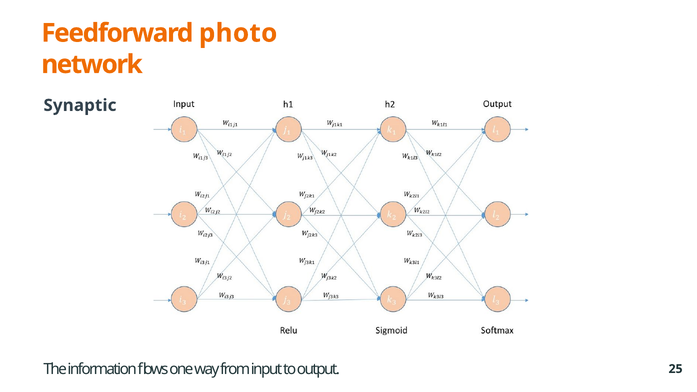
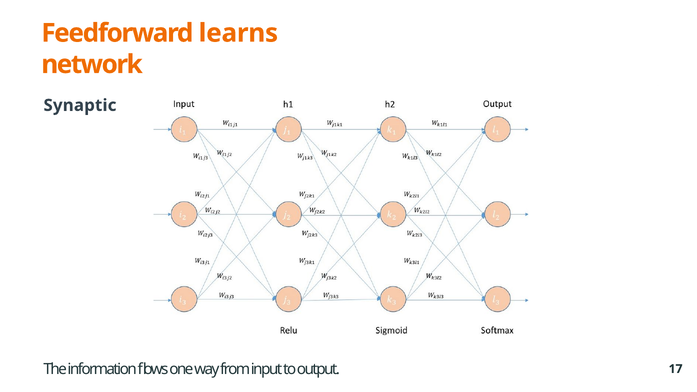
photo: photo -> learns
25: 25 -> 17
